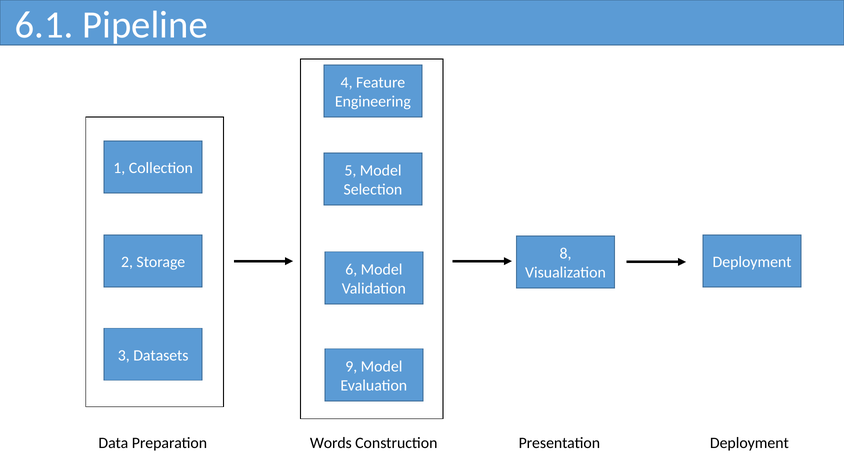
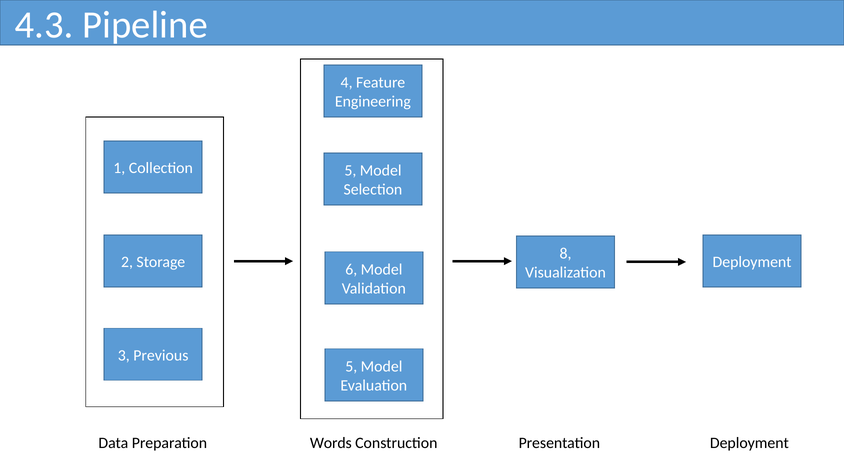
6.1: 6.1 -> 4.3
Datasets: Datasets -> Previous
9 at (351, 366): 9 -> 5
